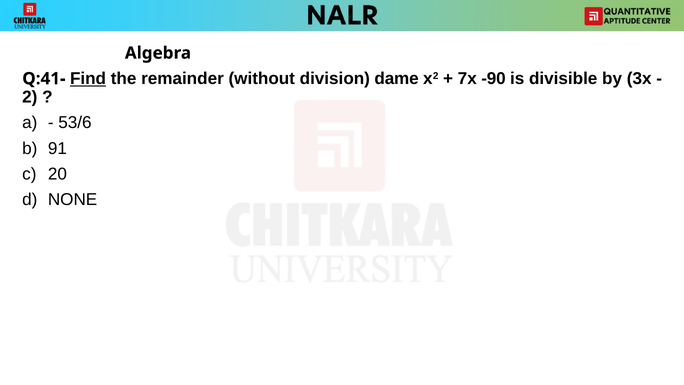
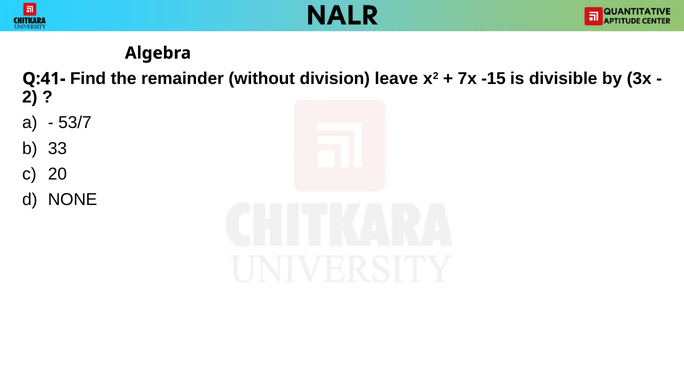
Find underline: present -> none
dame: dame -> leave
-90: -90 -> -15
53/6: 53/6 -> 53/7
91: 91 -> 33
